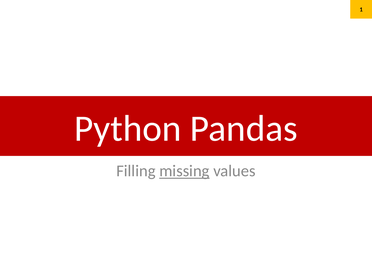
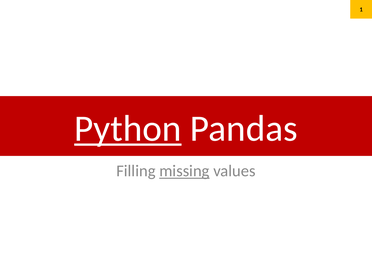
Python underline: none -> present
